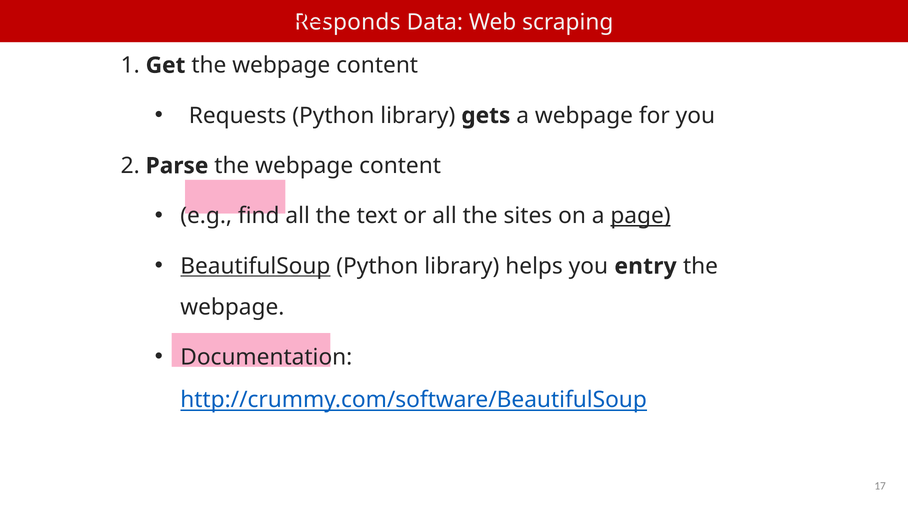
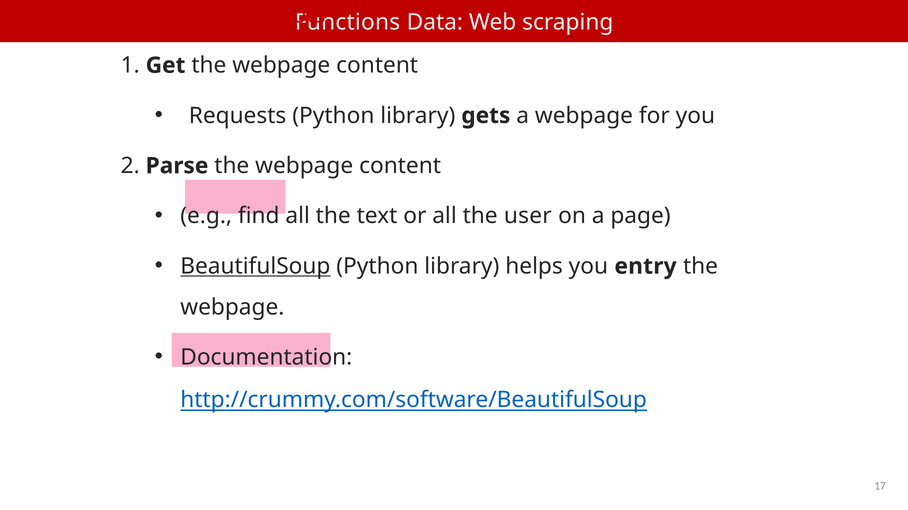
Responds: Responds -> Functions
sites: sites -> user
page underline: present -> none
